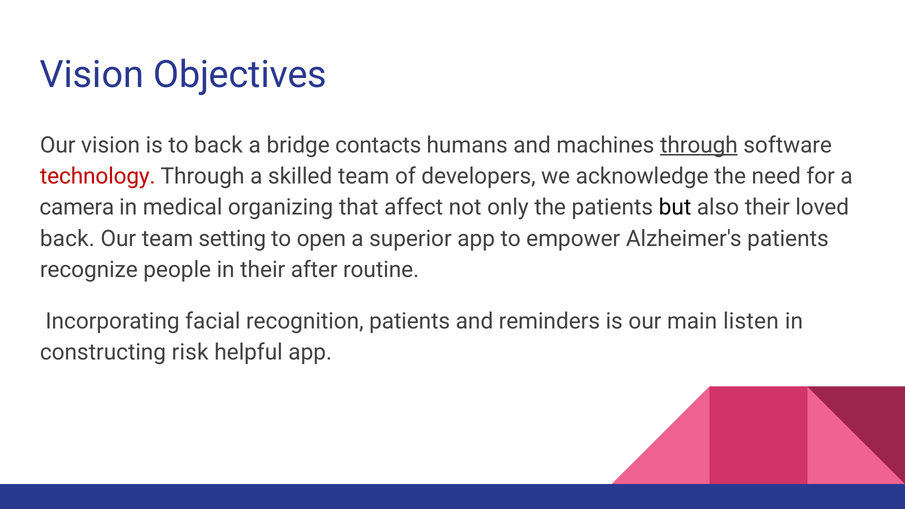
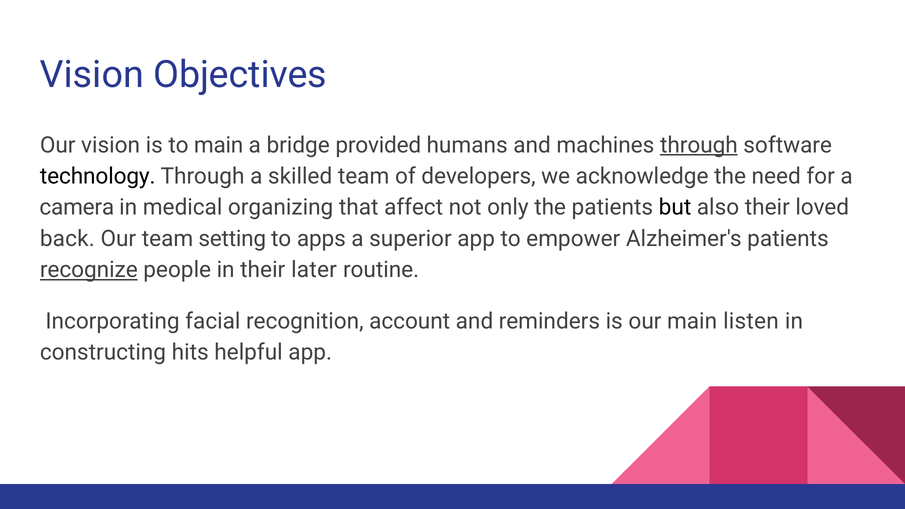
to back: back -> main
contacts: contacts -> provided
technology colour: red -> black
open: open -> apps
recognize underline: none -> present
after: after -> later
recognition patients: patients -> account
risk: risk -> hits
